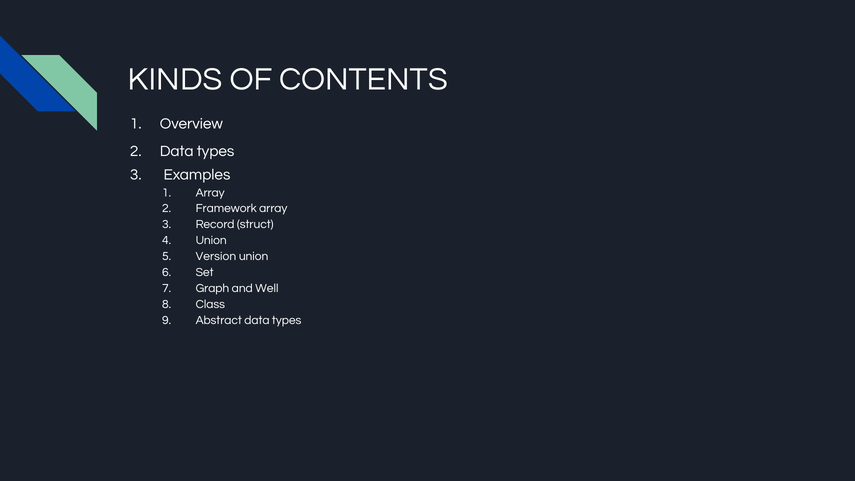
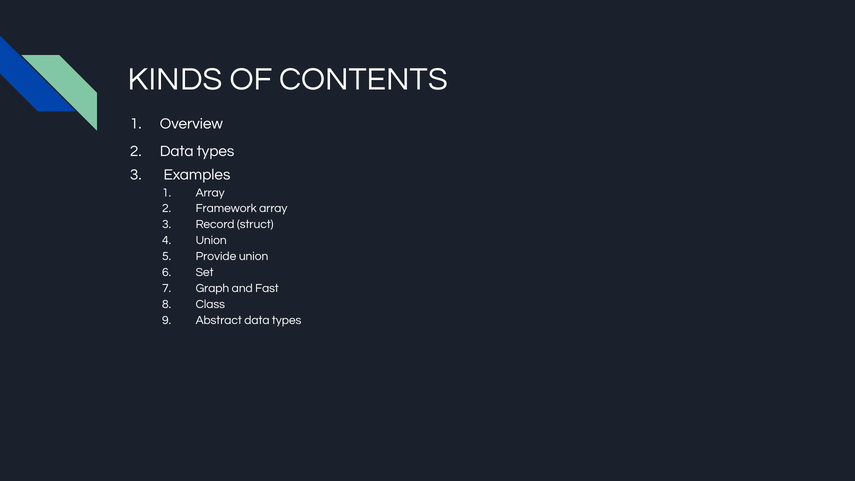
Version: Version -> Provide
Well: Well -> Fast
